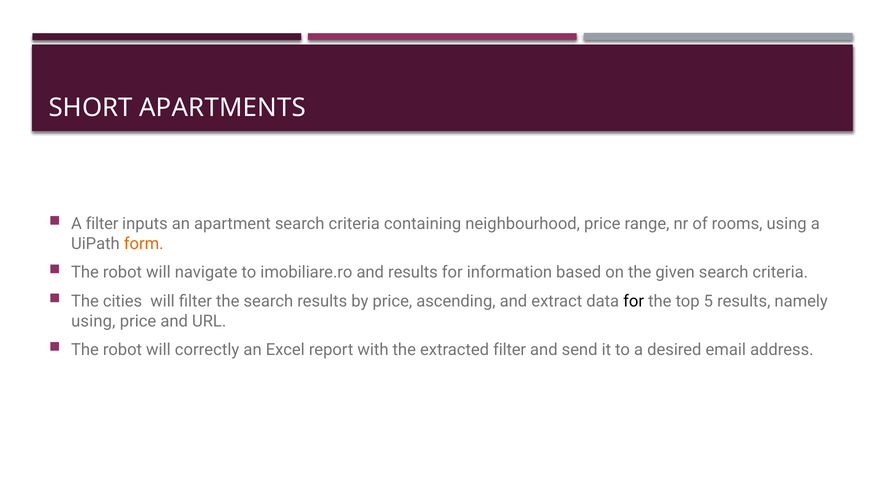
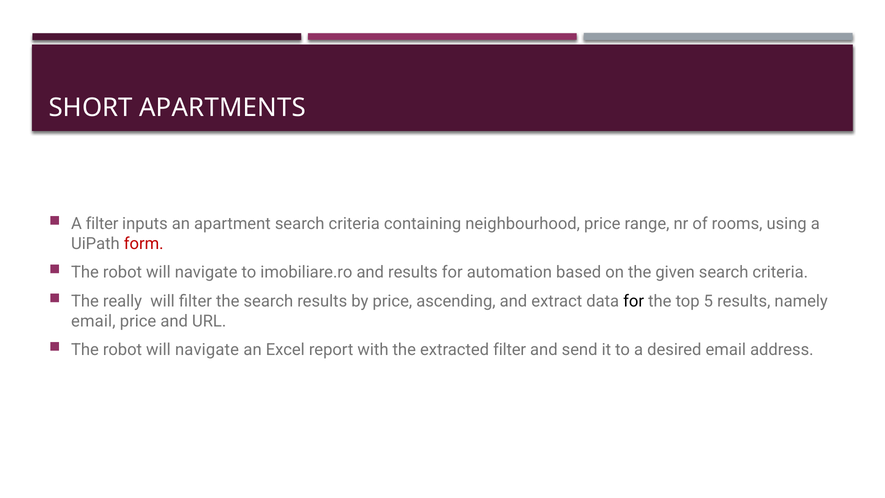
form colour: orange -> red
information: information -> automation
cities: cities -> really
using at (93, 321): using -> email
correctly at (207, 350): correctly -> navigate
